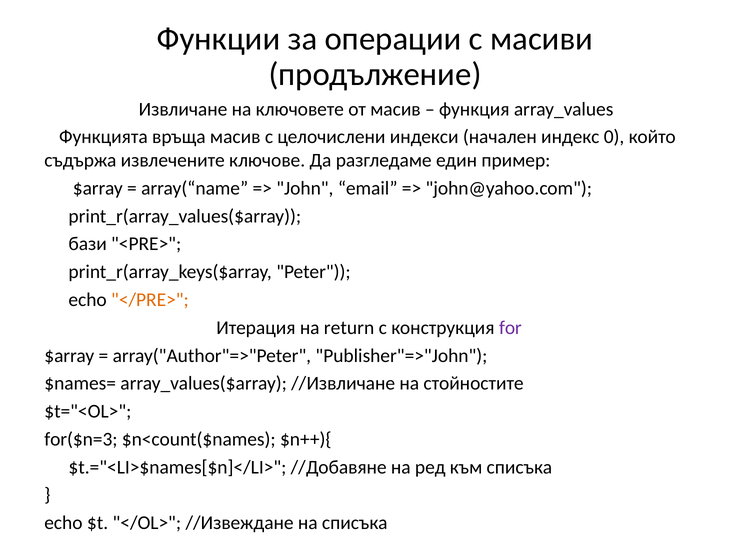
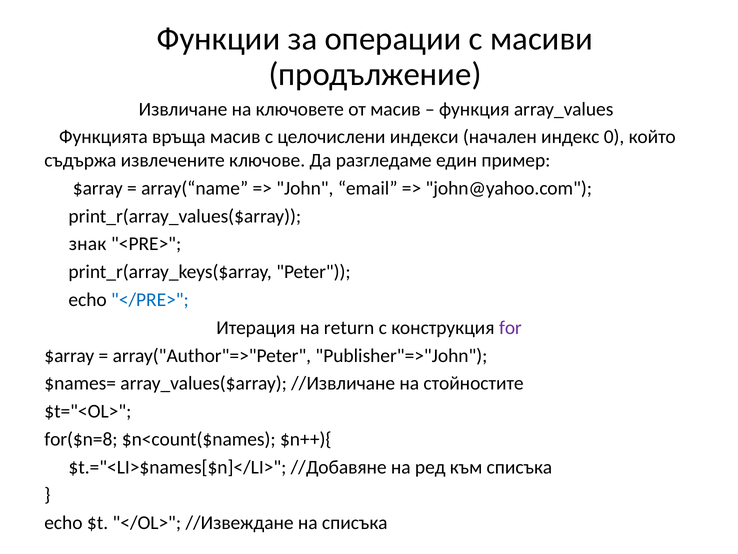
бази: бази -> знак
</PRE> colour: orange -> blue
for($n=3: for($n=3 -> for($n=8
